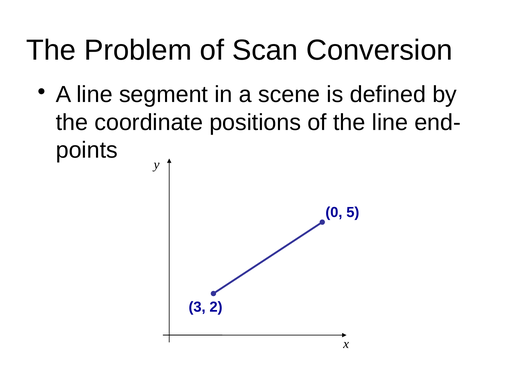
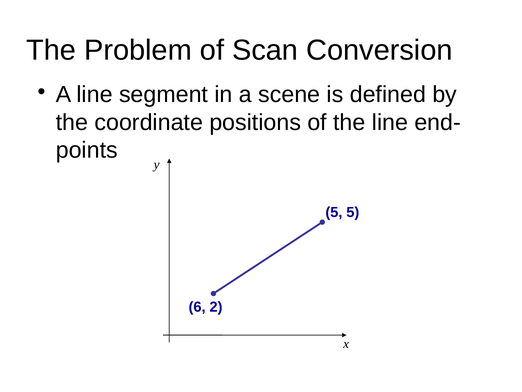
0 at (334, 212): 0 -> 5
3: 3 -> 6
